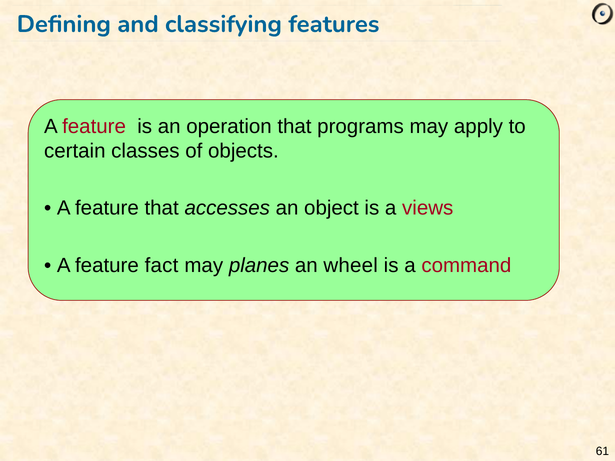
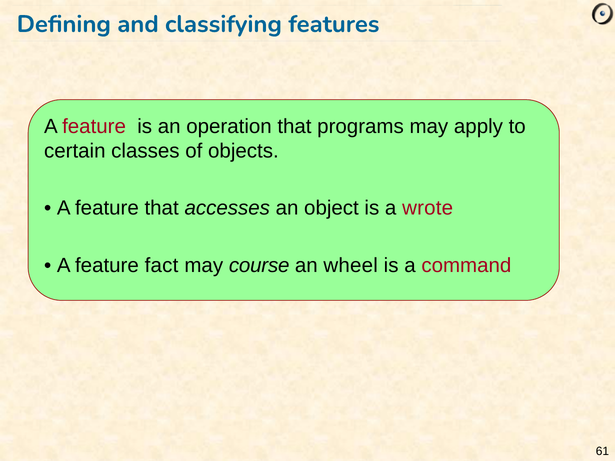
views: views -> wrote
planes: planes -> course
